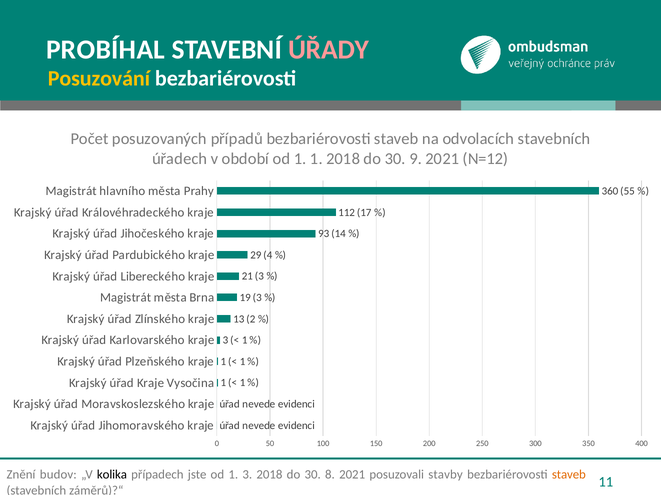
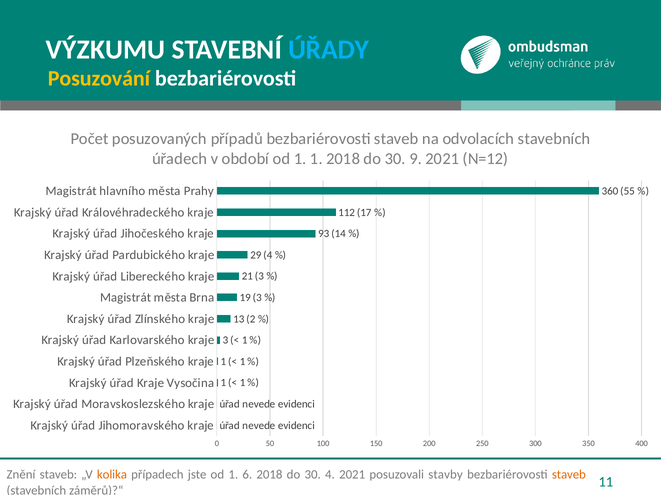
PROBÍHAL: PROBÍHAL -> VÝZKUMU
ÚŘADY colour: pink -> light blue
Znění budov: budov -> staveb
kolika colour: black -> orange
1 3: 3 -> 6
30 8: 8 -> 4
